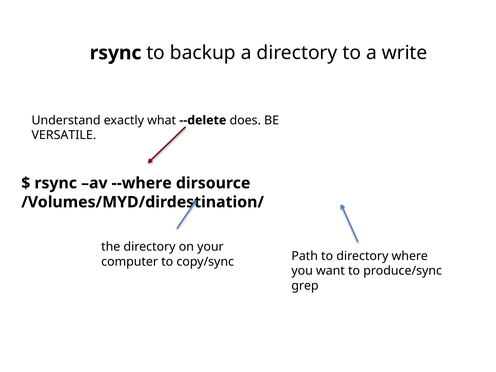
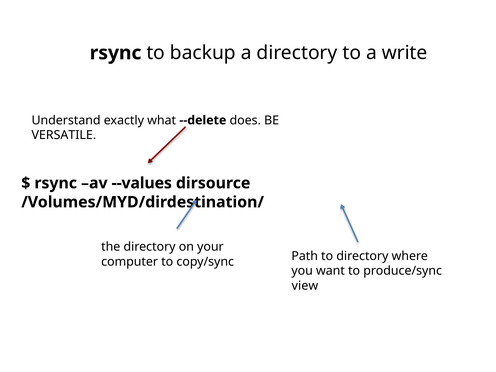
--where: --where -> --values
grep: grep -> view
